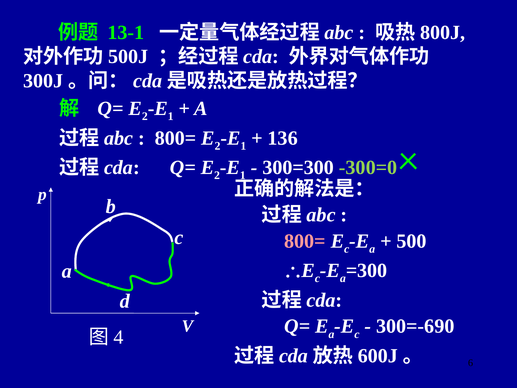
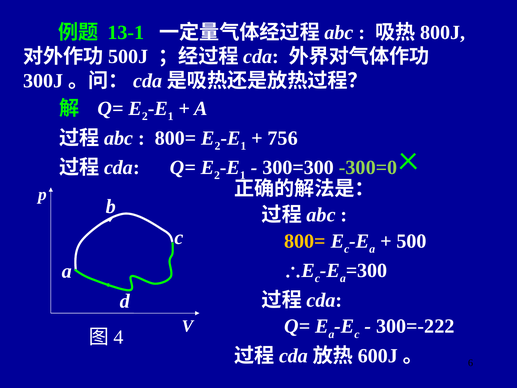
136: 136 -> 756
800= at (305, 241) colour: pink -> yellow
300=-690: 300=-690 -> 300=-222
